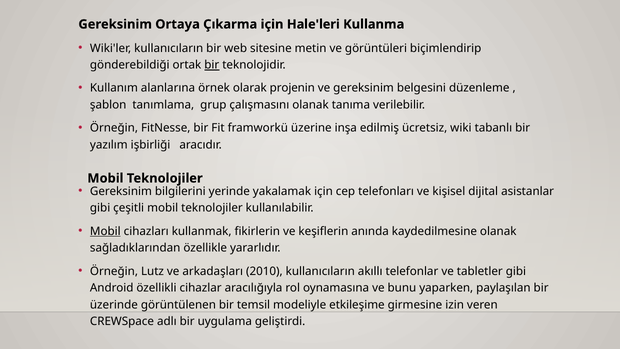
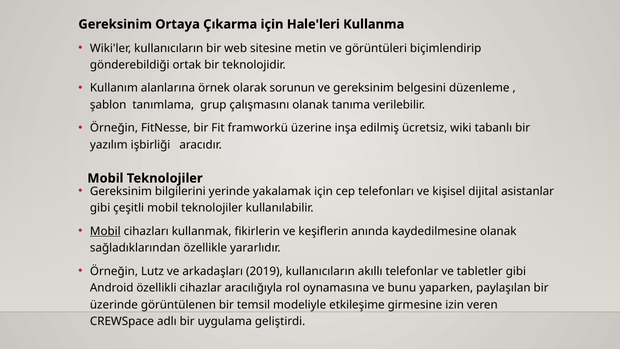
bir at (212, 65) underline: present -> none
projenin: projenin -> sorunun
2010: 2010 -> 2019
